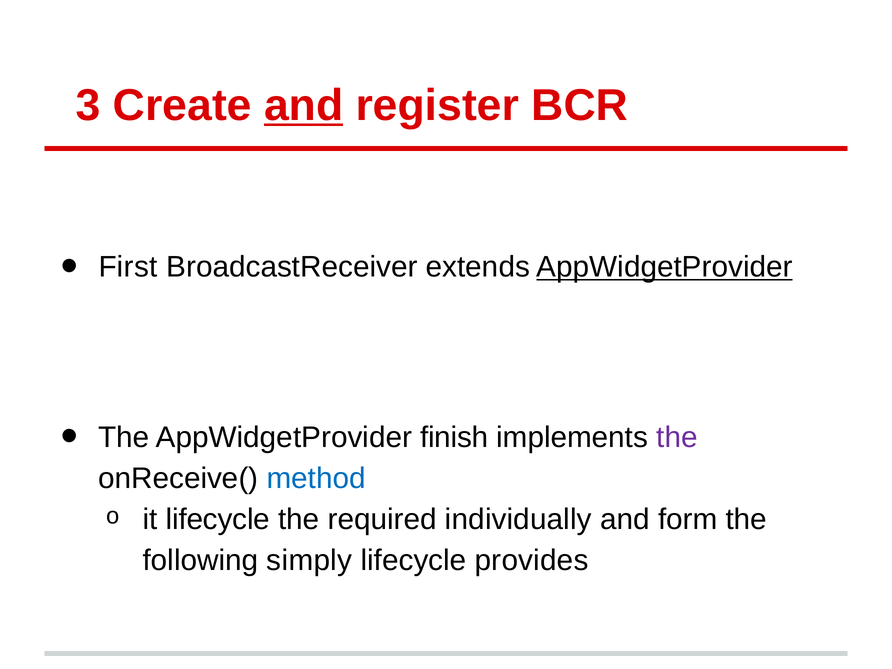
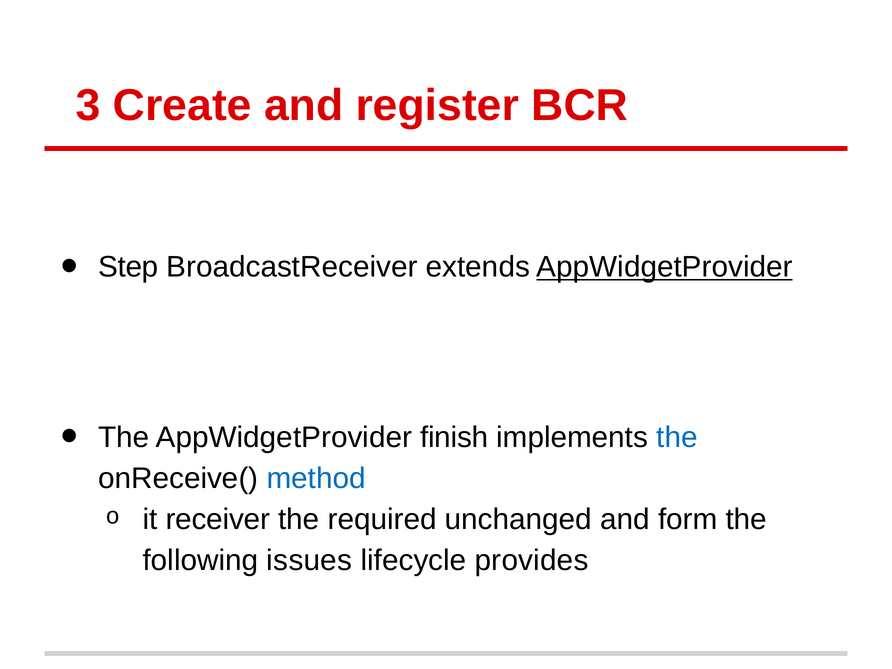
and at (304, 106) underline: present -> none
First: First -> Step
the at (677, 437) colour: purple -> blue
it lifecycle: lifecycle -> receiver
individually: individually -> unchanged
simply: simply -> issues
